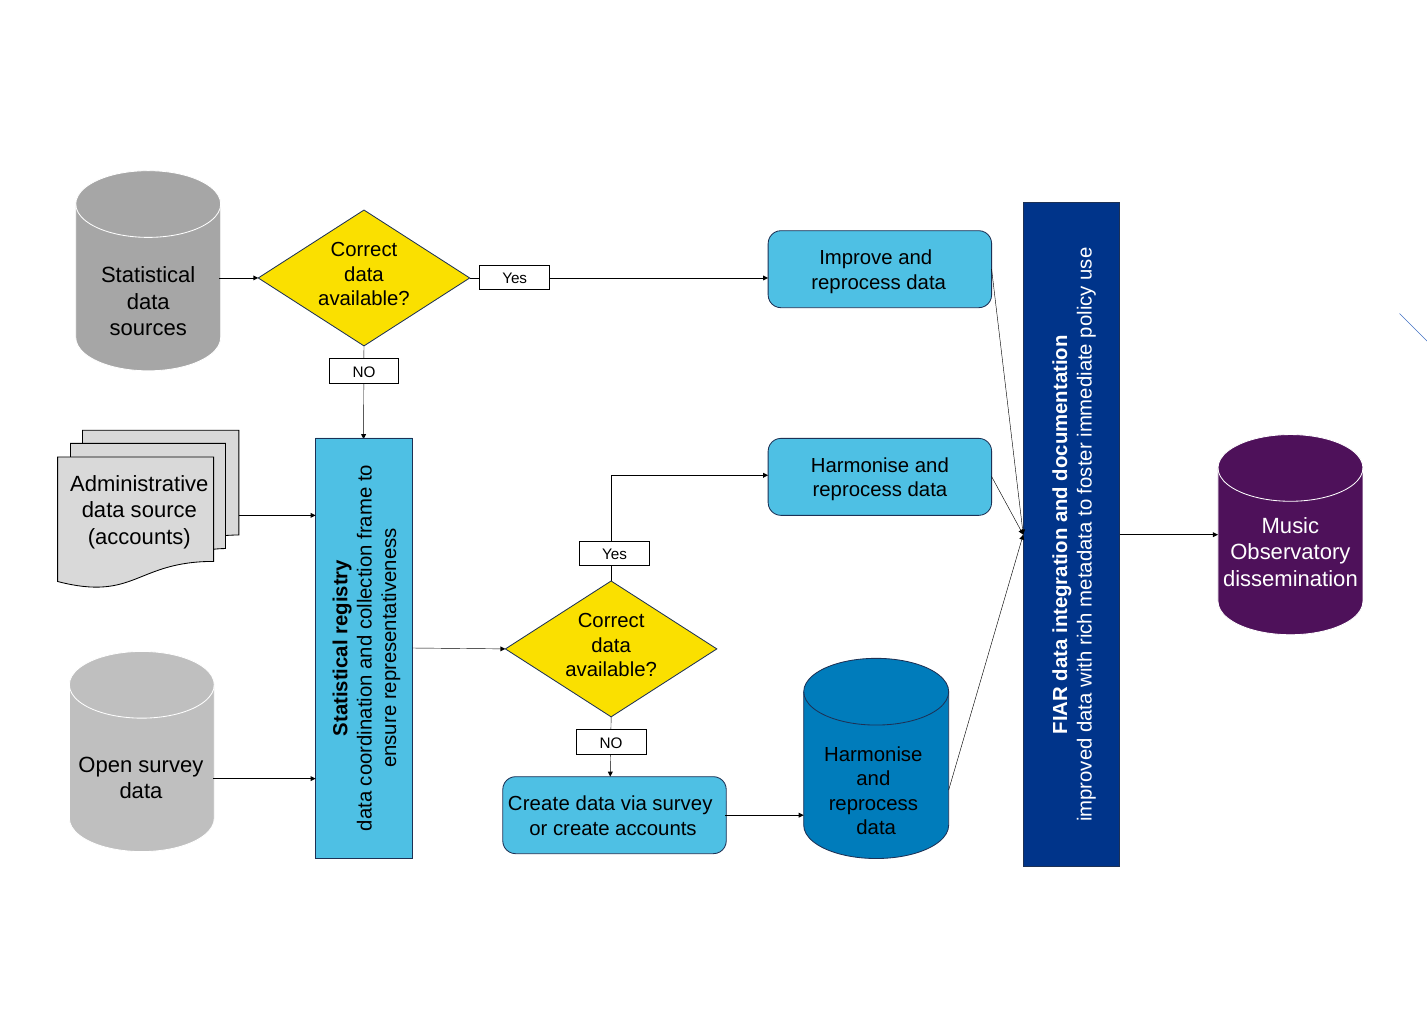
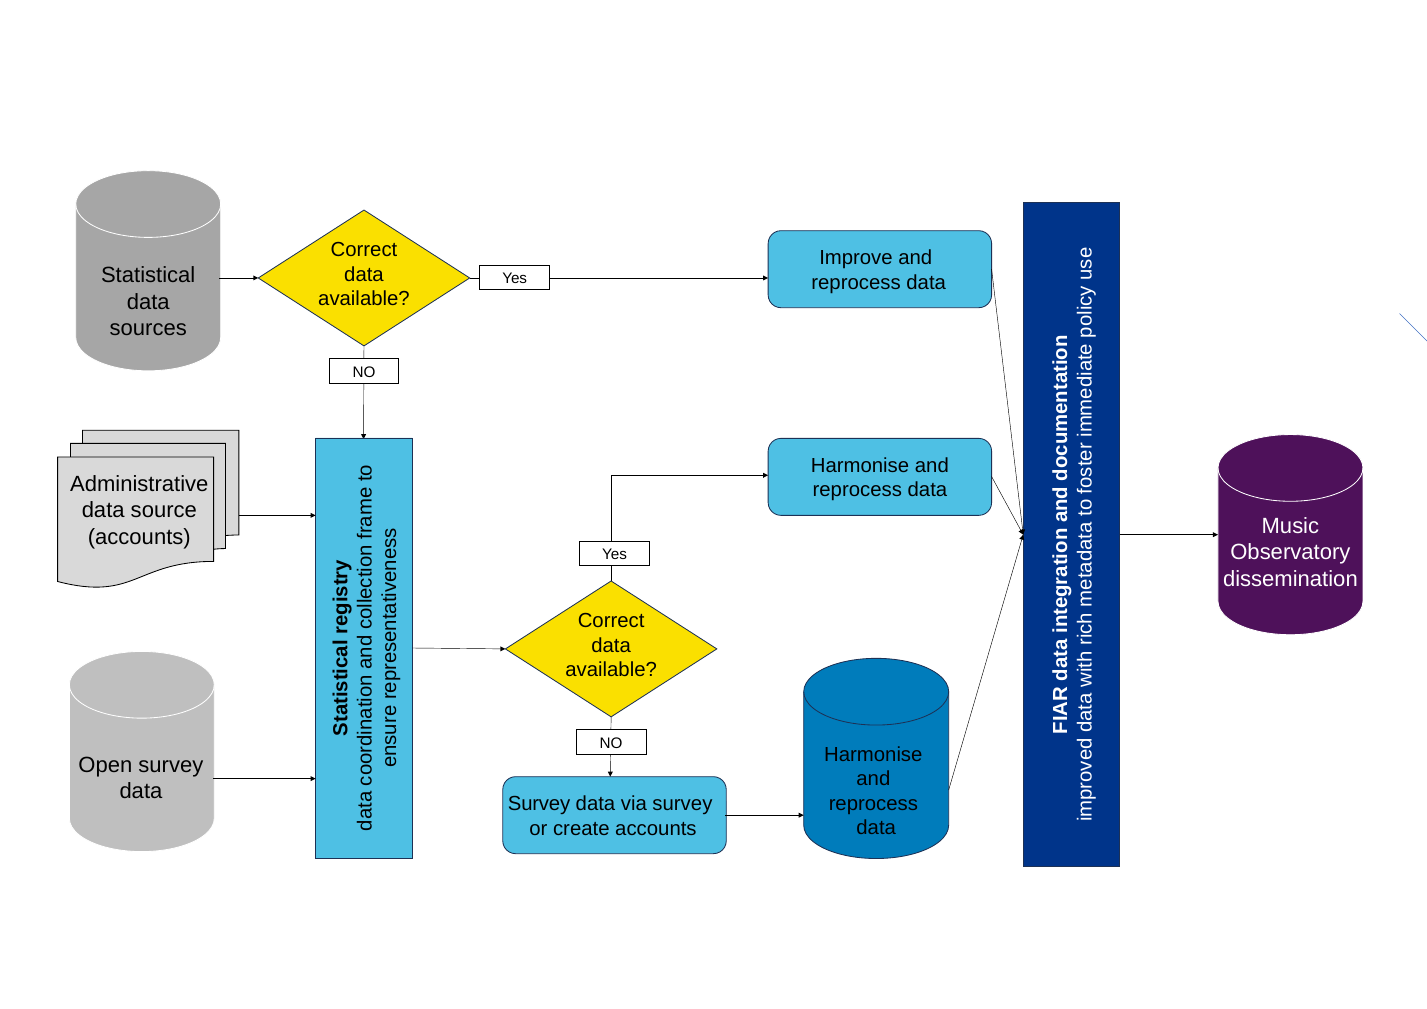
Create at (539, 804): Create -> Survey
